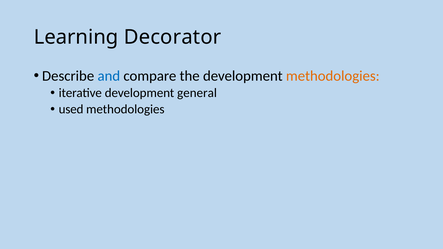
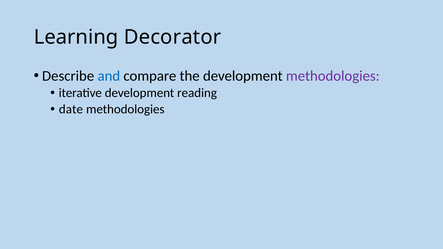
methodologies at (333, 76) colour: orange -> purple
general: general -> reading
used: used -> date
